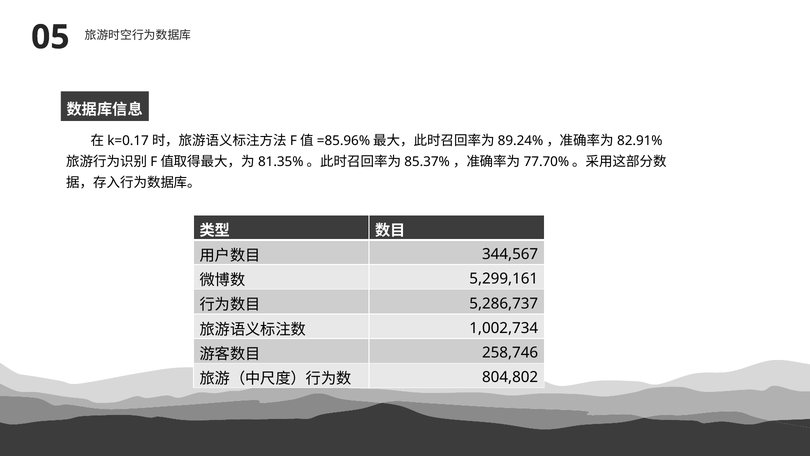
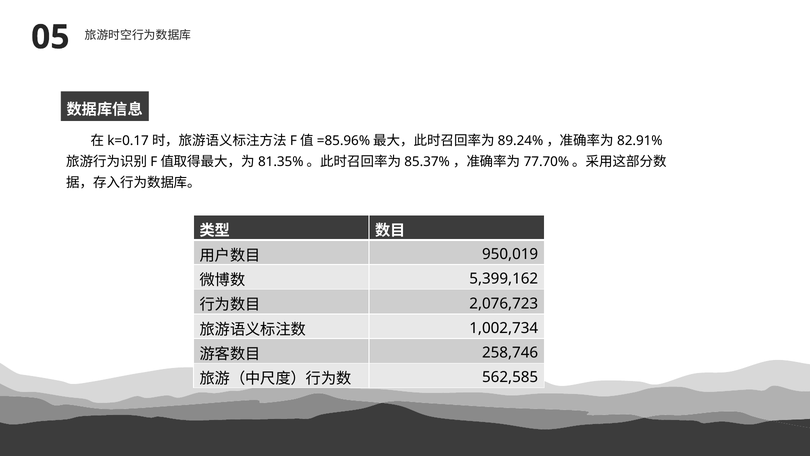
344,567: 344,567 -> 950,019
5,299,161: 5,299,161 -> 5,399,162
5,286,737: 5,286,737 -> 2,076,723
804,802: 804,802 -> 562,585
